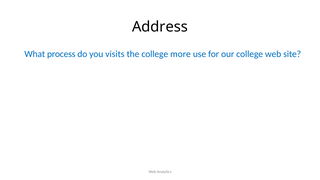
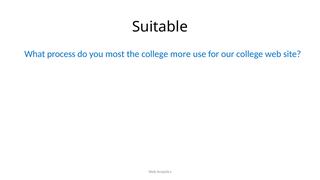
Address: Address -> Suitable
visits: visits -> most
